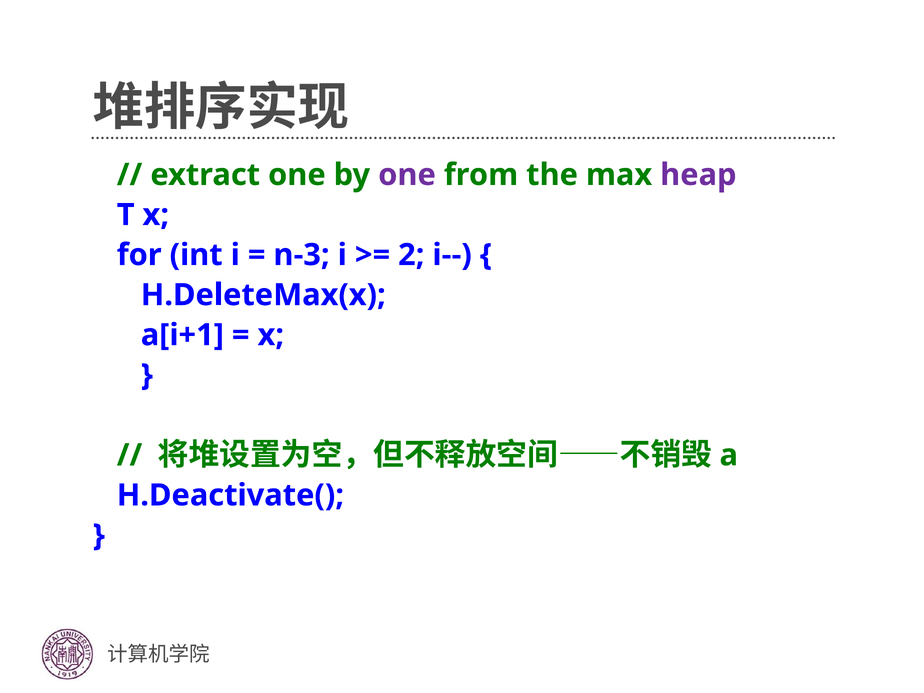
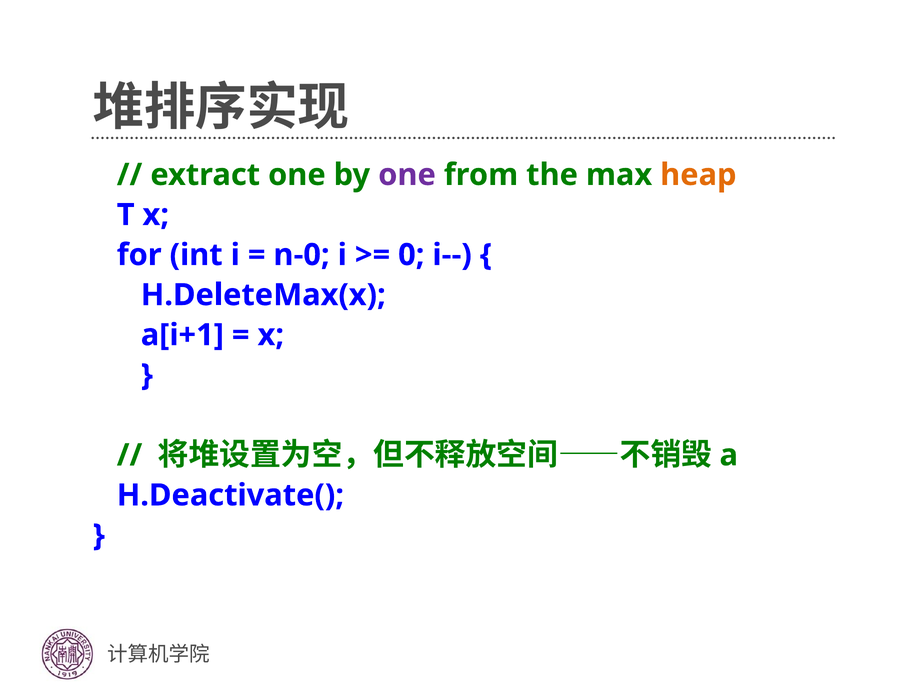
heap colour: purple -> orange
n-3: n-3 -> n-0
2: 2 -> 0
